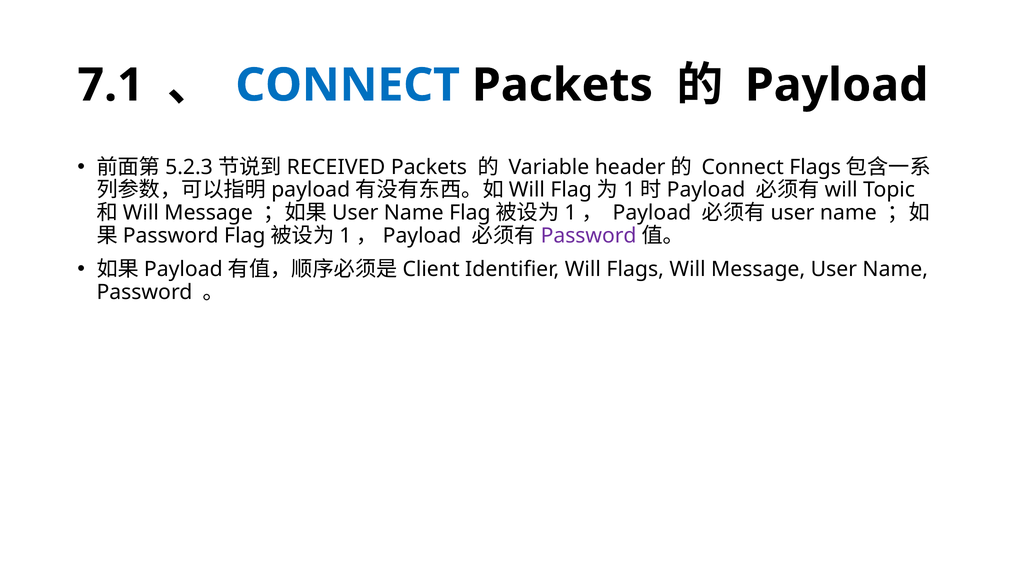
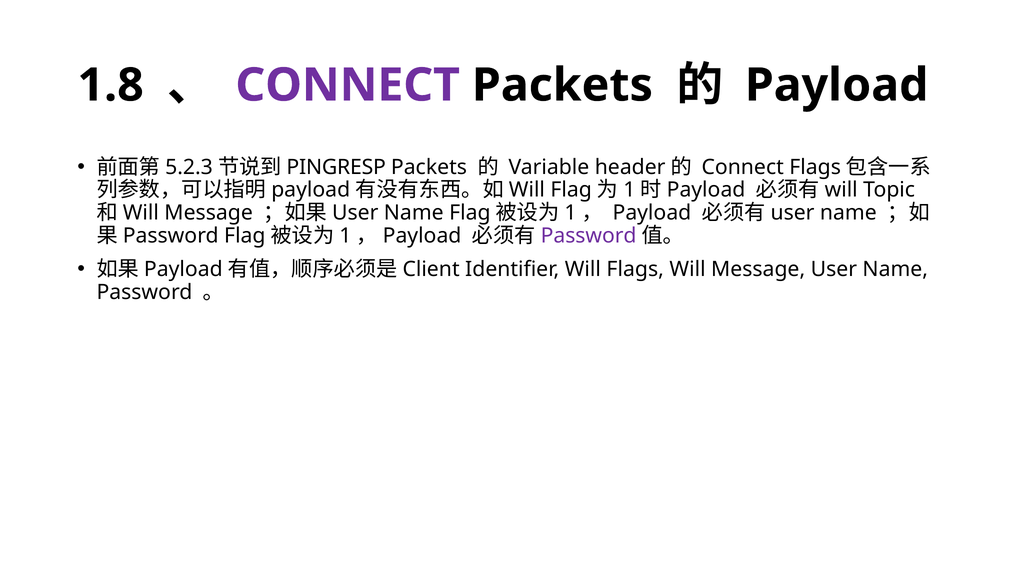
7.1: 7.1 -> 1.8
CONNECT at (348, 85) colour: blue -> purple
RECEIVED: RECEIVED -> PINGRESP
